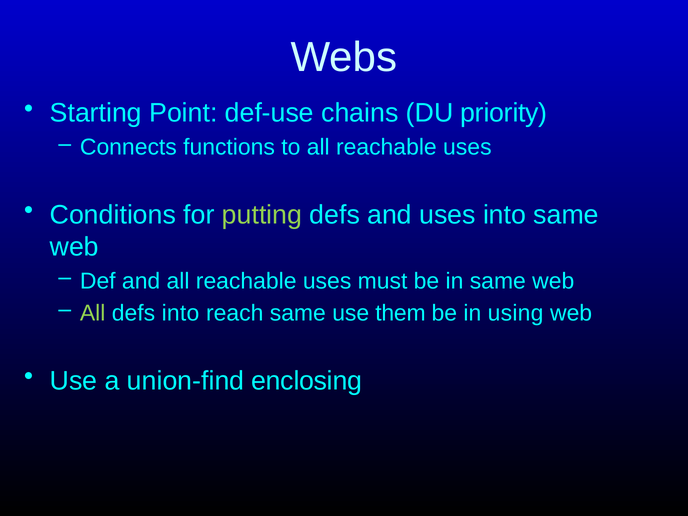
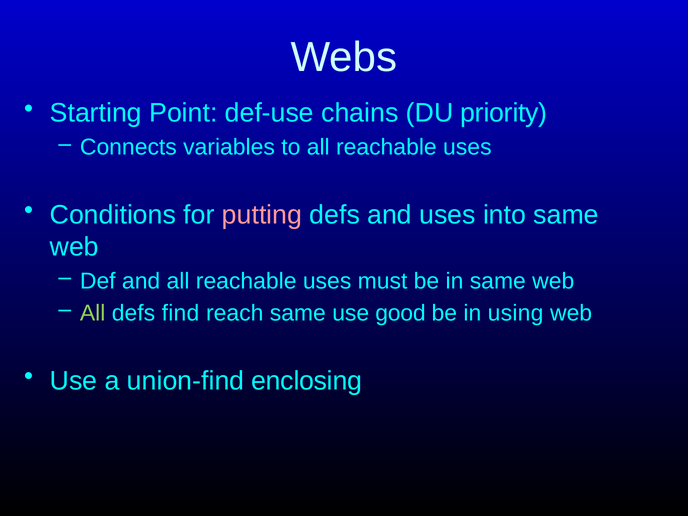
functions: functions -> variables
putting colour: light green -> pink
defs into: into -> find
them: them -> good
